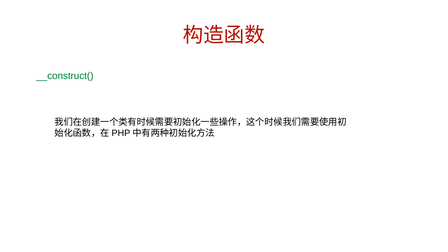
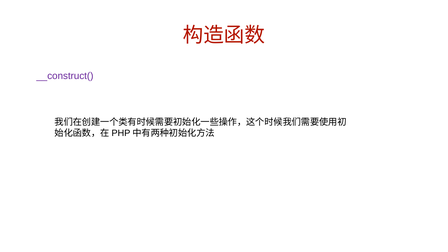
__construct( colour: green -> purple
